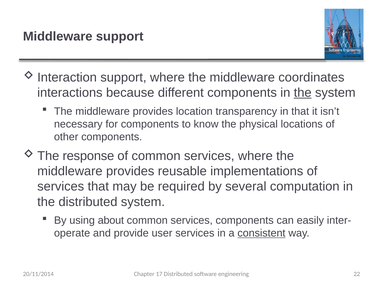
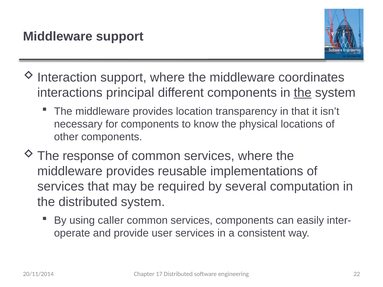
because: because -> principal
about: about -> caller
consistent underline: present -> none
